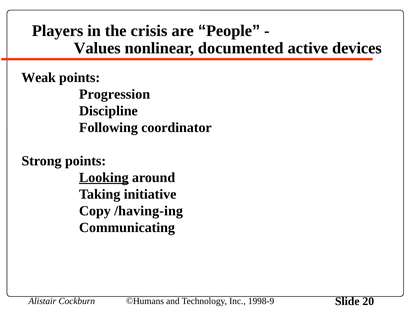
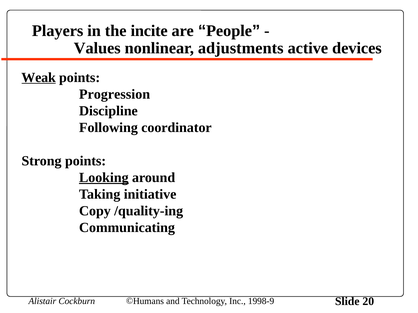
crisis: crisis -> incite
documented: documented -> adjustments
Weak underline: none -> present
/having-ing: /having-ing -> /quality-ing
